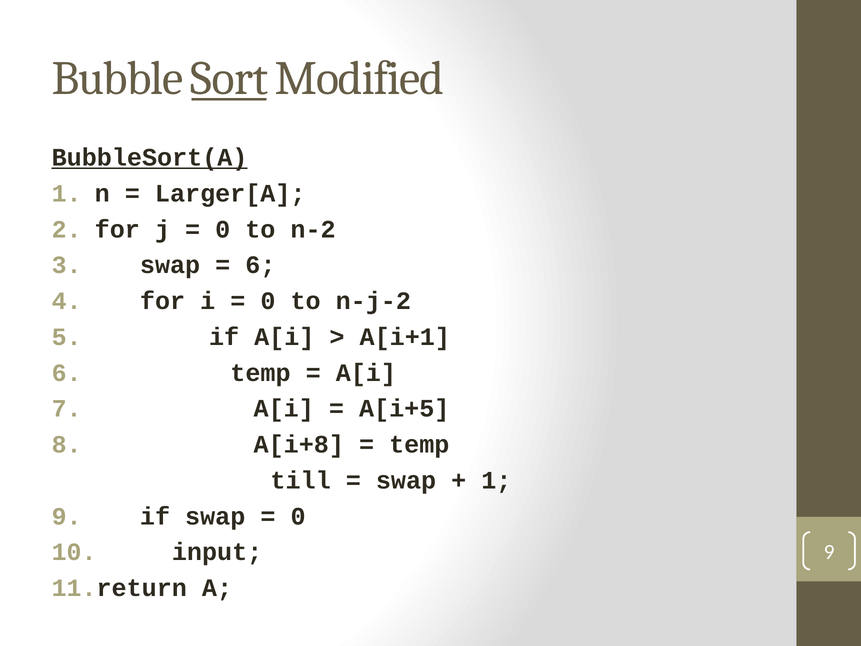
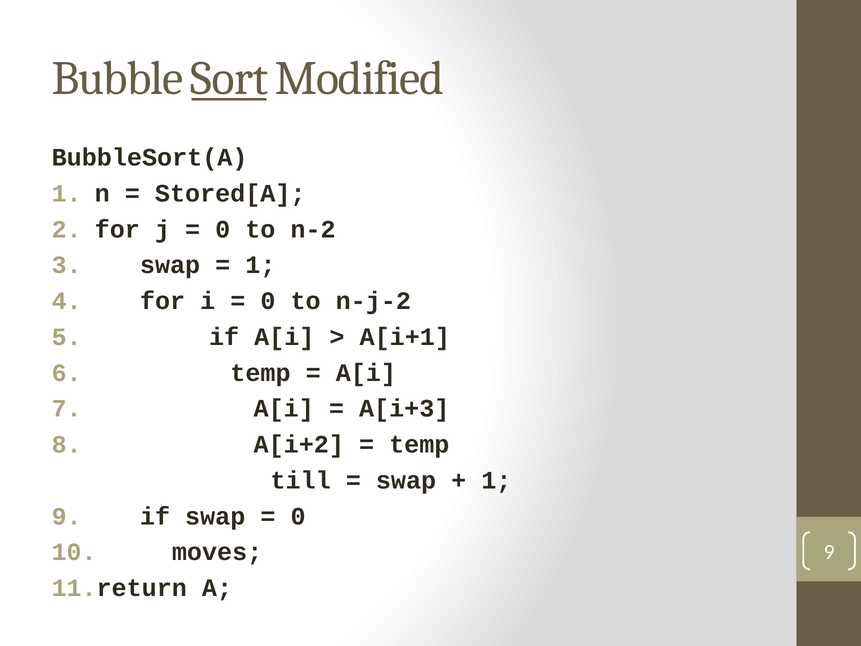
BubbleSort(A underline: present -> none
Larger[A: Larger[A -> Stored[A
6 at (260, 265): 6 -> 1
A[i+5: A[i+5 -> A[i+3
A[i+8: A[i+8 -> A[i+2
input: input -> moves
